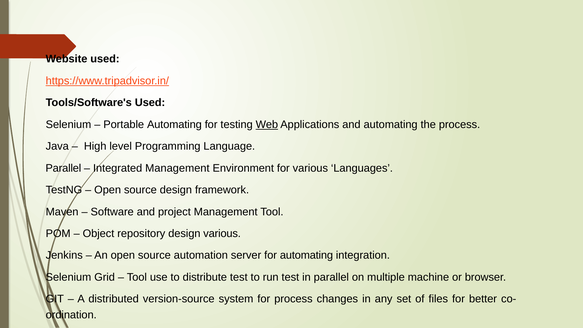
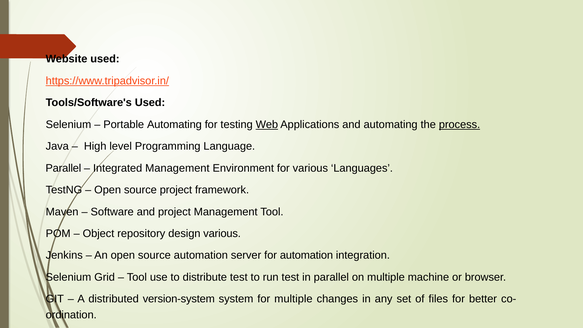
process at (459, 124) underline: none -> present
source design: design -> project
for automating: automating -> automation
version-source: version-source -> version-system
for process: process -> multiple
